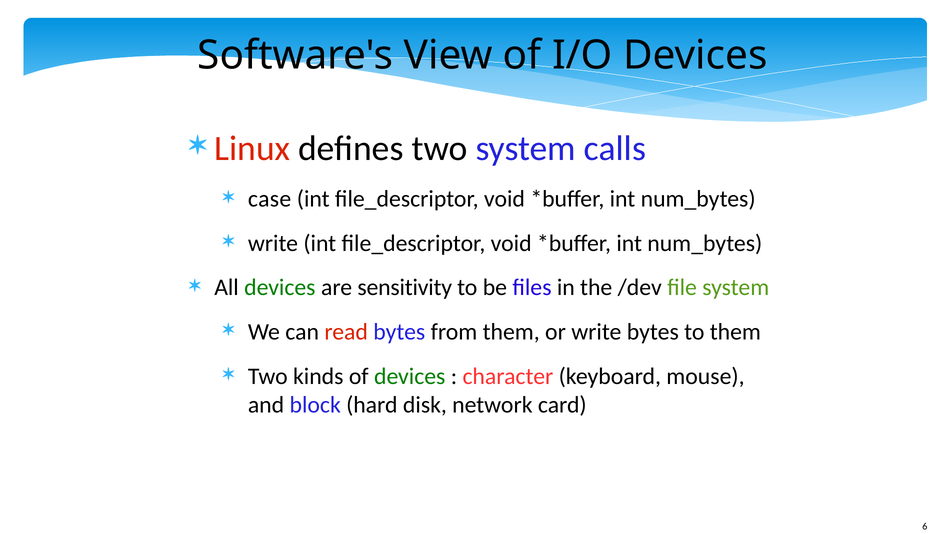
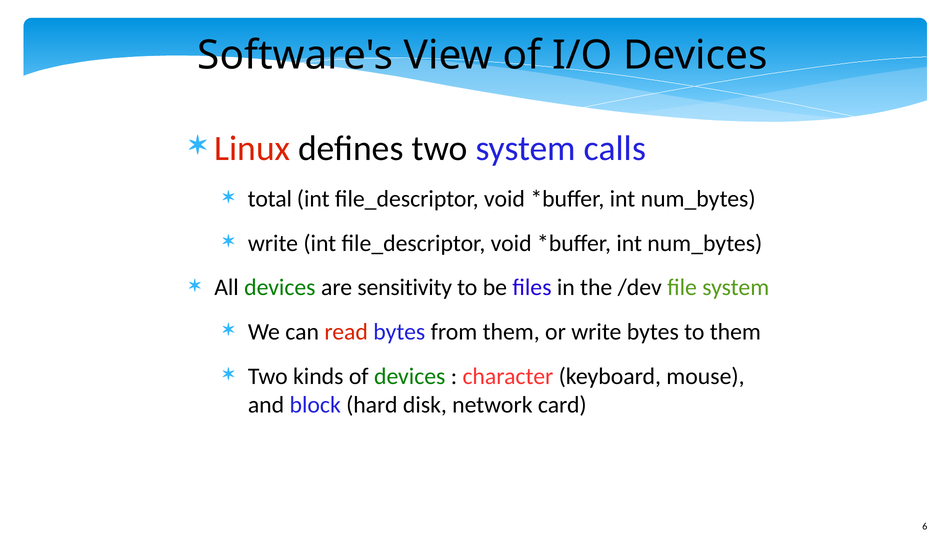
case: case -> total
